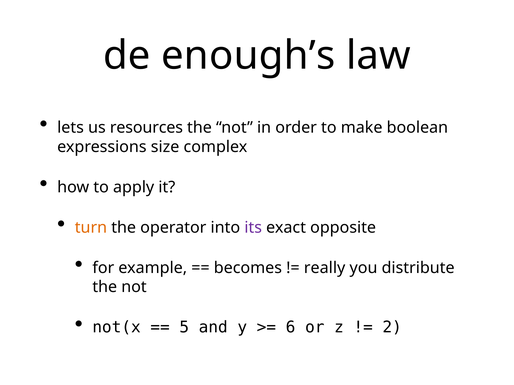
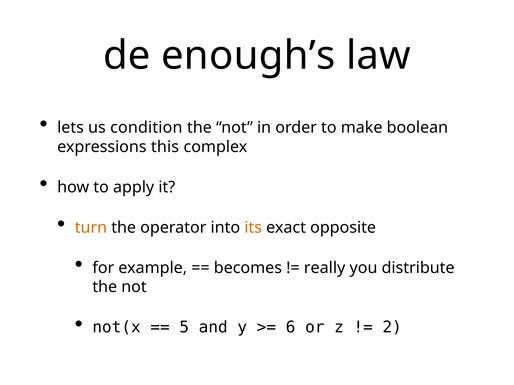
resources: resources -> condition
size: size -> this
its colour: purple -> orange
